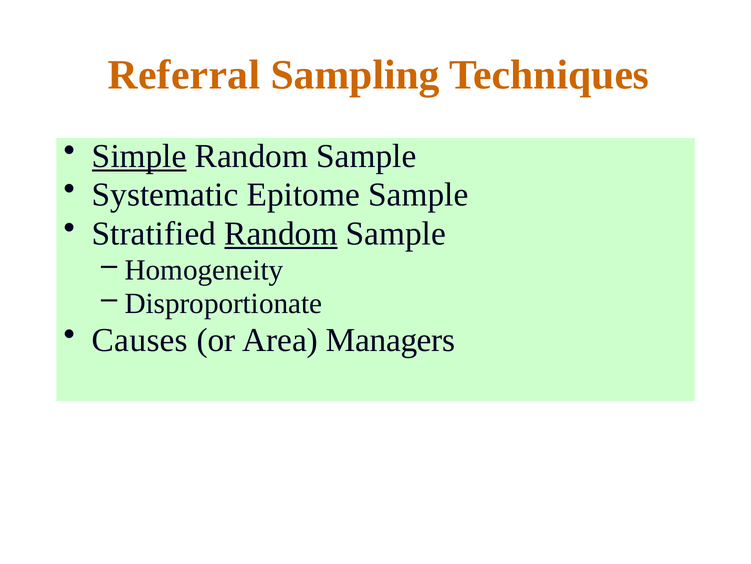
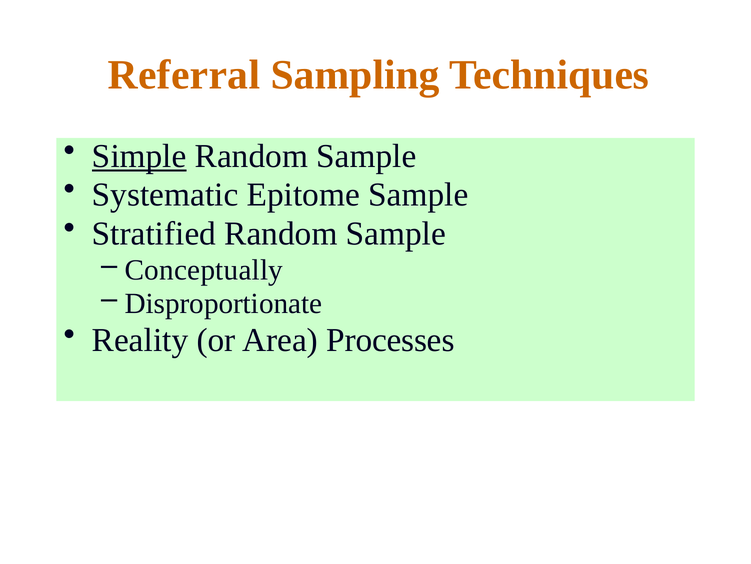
Random at (281, 233) underline: present -> none
Homogeneity: Homogeneity -> Conceptually
Causes: Causes -> Reality
Managers: Managers -> Processes
